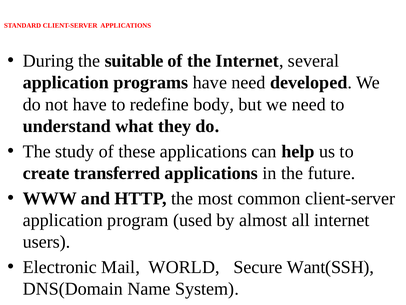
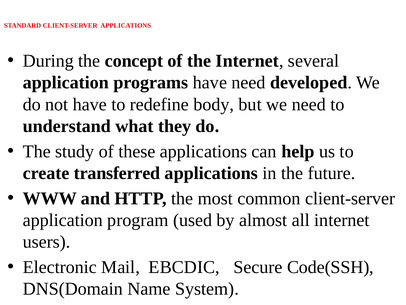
suitable: suitable -> concept
WORLD: WORLD -> EBCDIC
Want(SSH: Want(SSH -> Code(SSH
